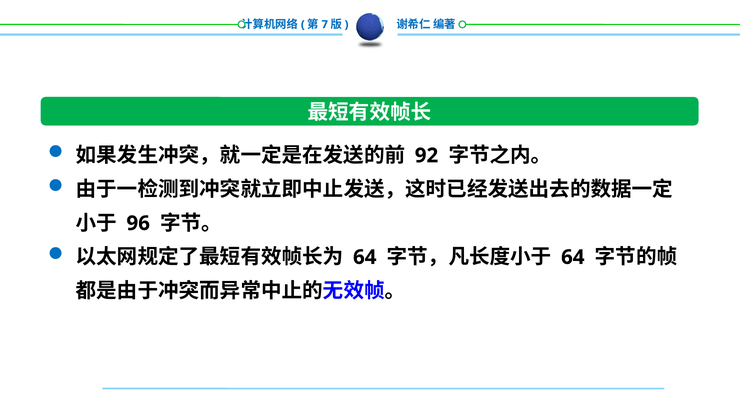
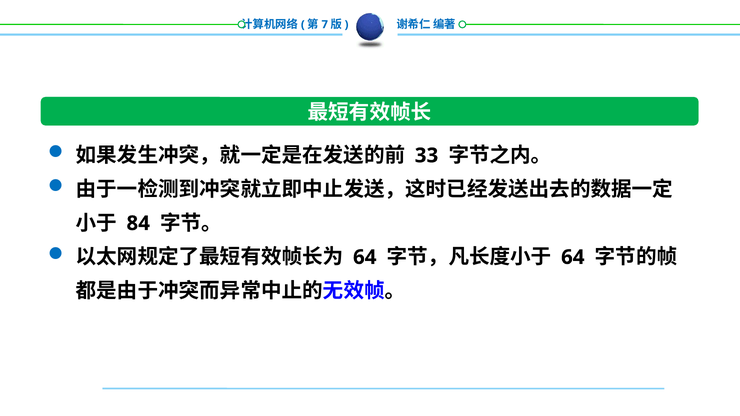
92: 92 -> 33
96: 96 -> 84
